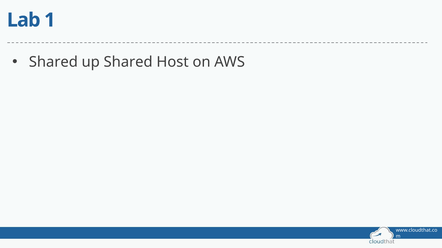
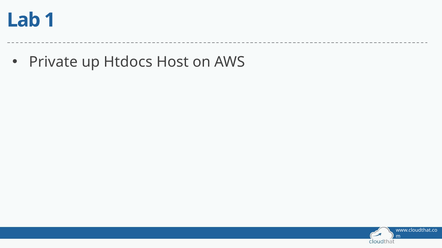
Shared at (53, 62): Shared -> Private
up Shared: Shared -> Htdocs
